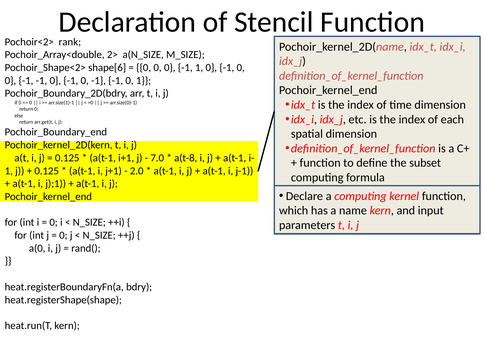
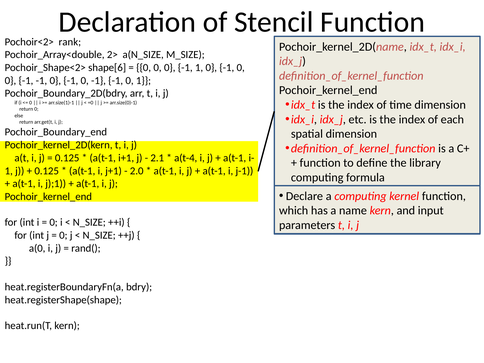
7.0: 7.0 -> 2.1
a(t-8: a(t-8 -> a(t-4
subset: subset -> library
